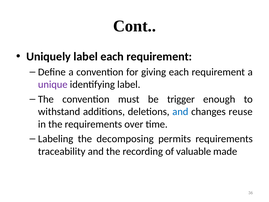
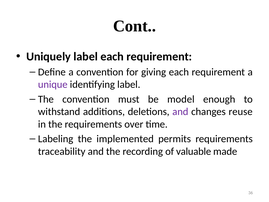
trigger: trigger -> model
and at (180, 112) colour: blue -> purple
decomposing: decomposing -> implemented
